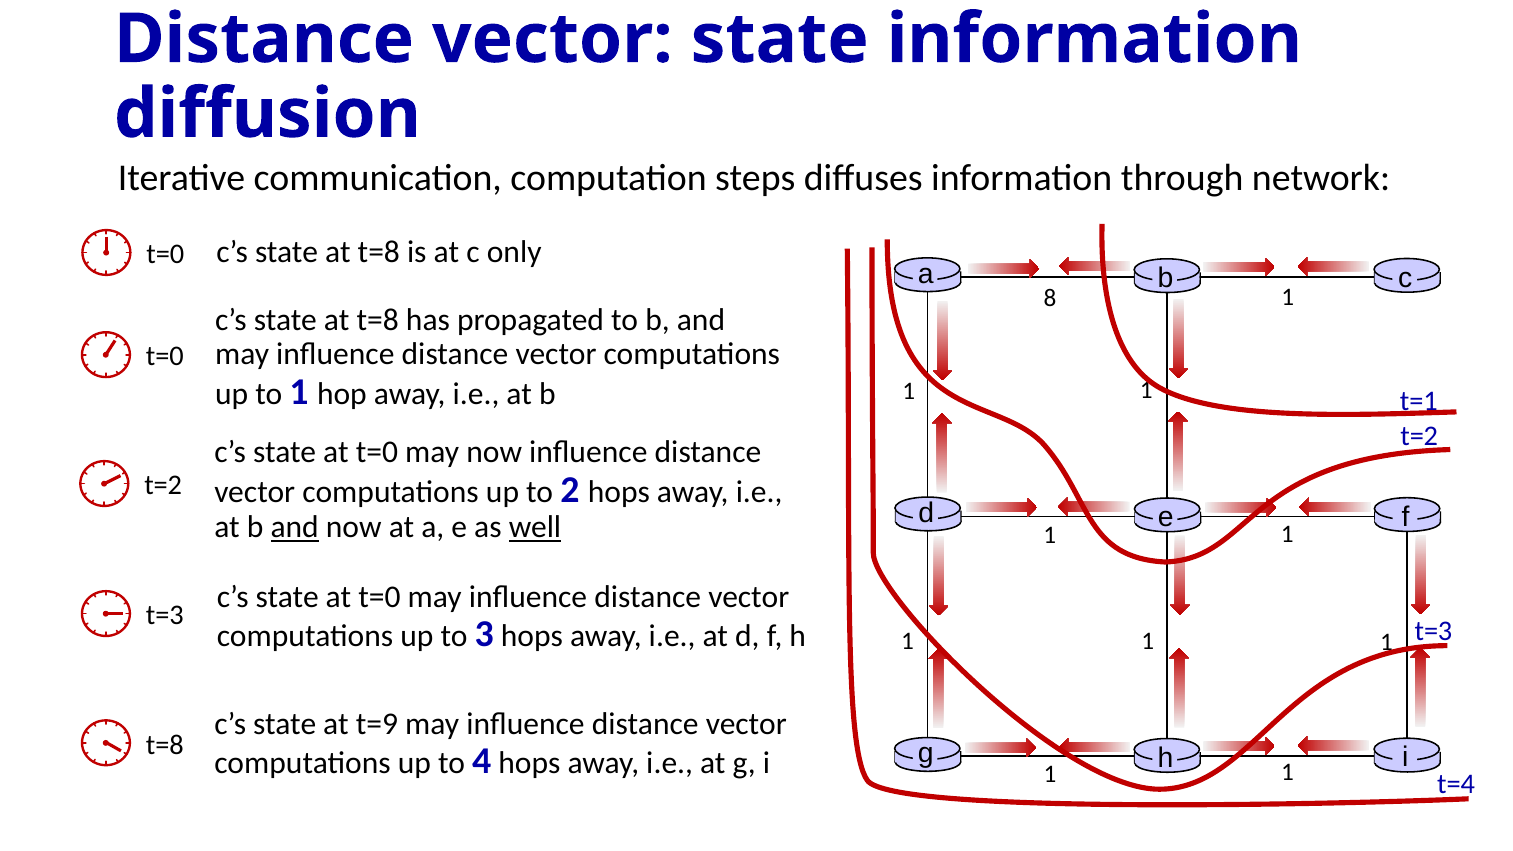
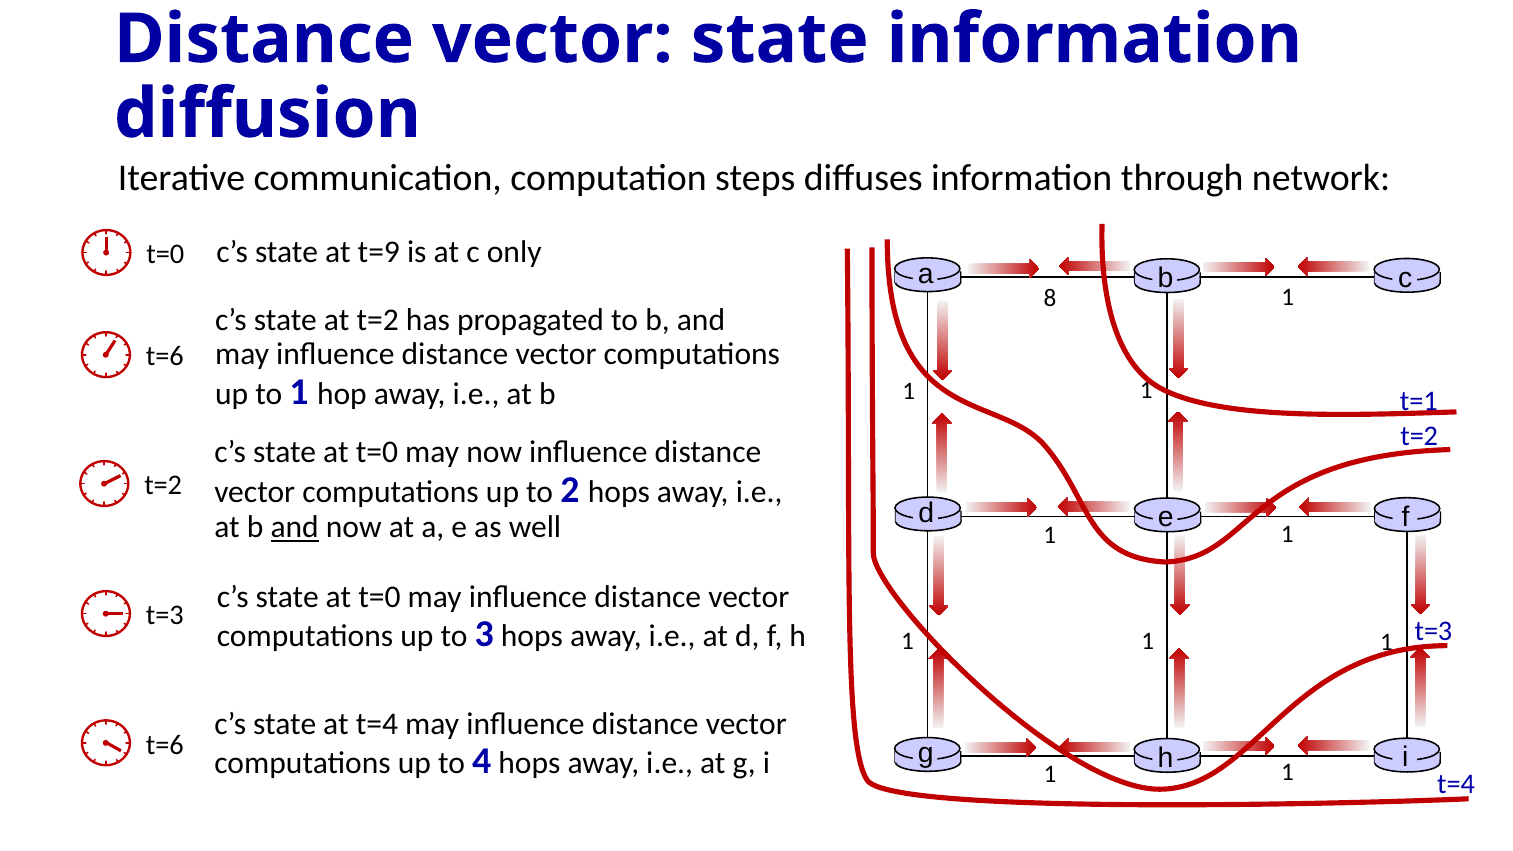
t=8 at (379, 252): t=8 -> t=9
t=8 at (378, 320): t=8 -> t=2
t=0 at (165, 357): t=0 -> t=6
well underline: present -> none
at t=9: t=9 -> t=4
t=8 at (165, 745): t=8 -> t=6
